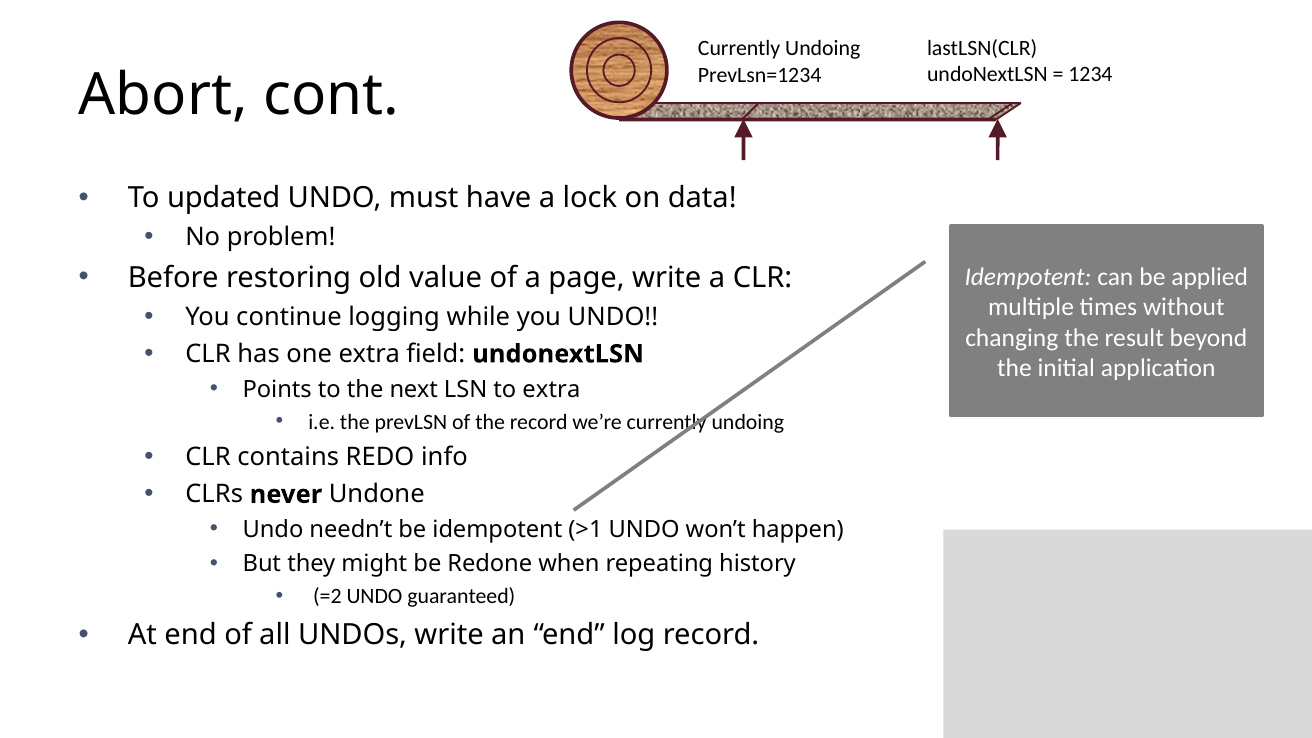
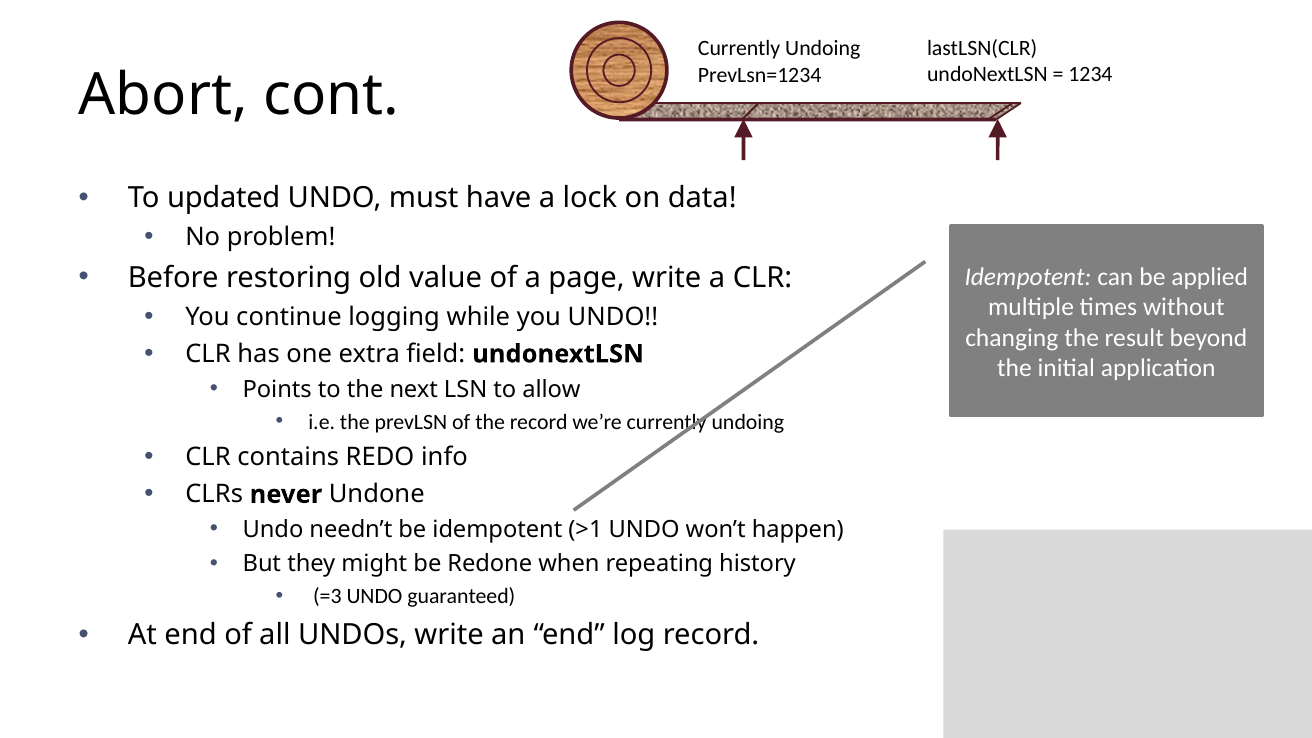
to extra: extra -> allow
=2: =2 -> =3
